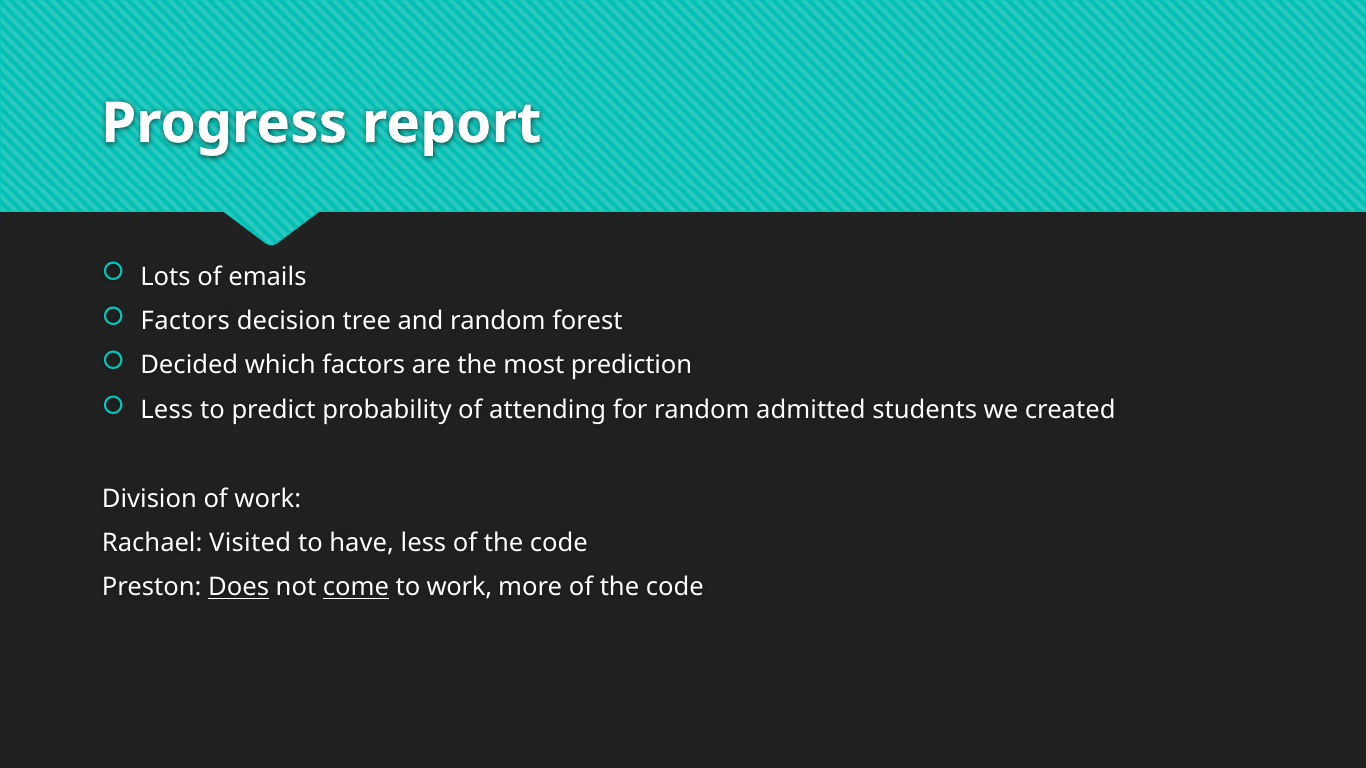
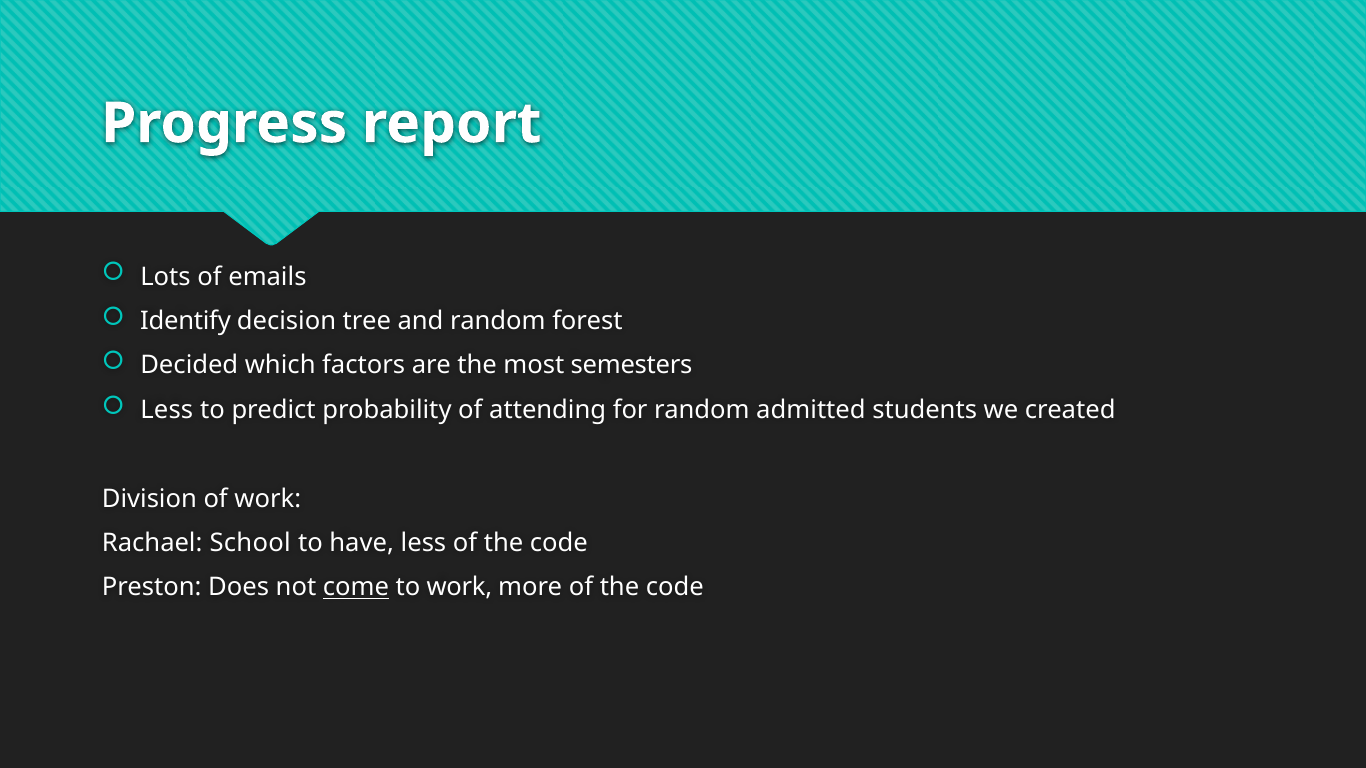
Factors at (185, 321): Factors -> Identify
prediction: prediction -> semesters
Visited: Visited -> School
Does underline: present -> none
